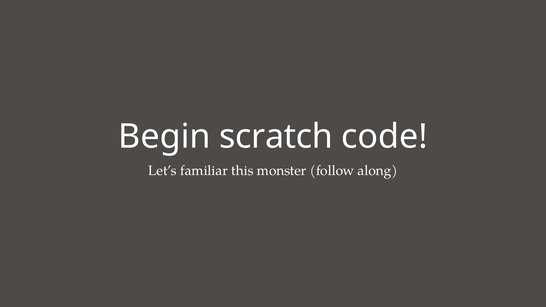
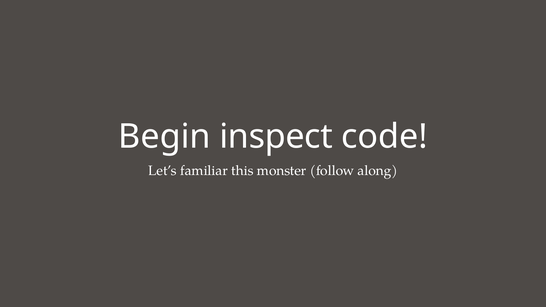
scratch: scratch -> inspect
